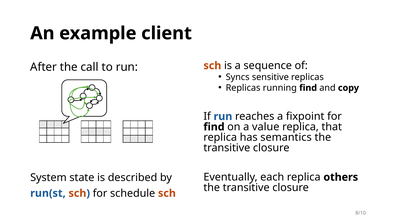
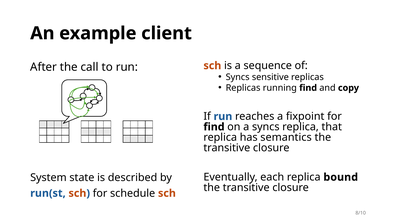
a value: value -> syncs
others: others -> bound
